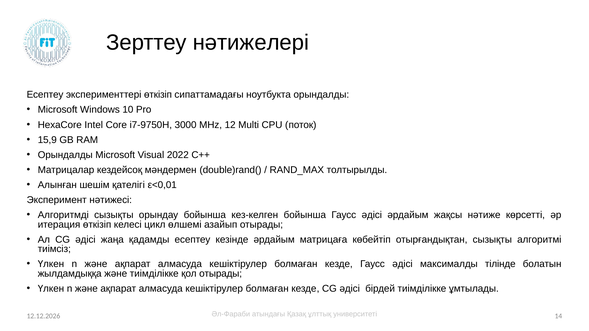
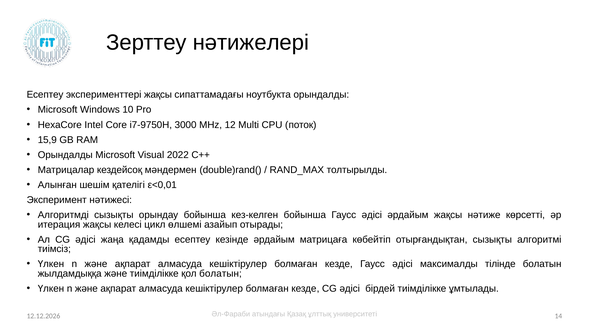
эксперименттері өткізіп: өткізіп -> жақсы
итерация өткізіп: өткізіп -> жақсы
қол отырады: отырады -> болатын
